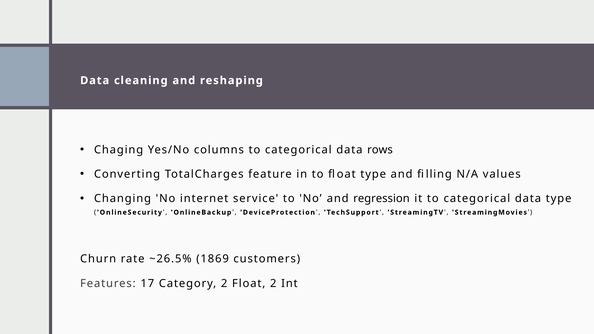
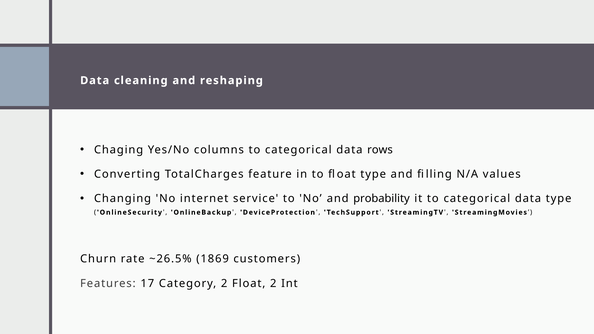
regression: regression -> probability
